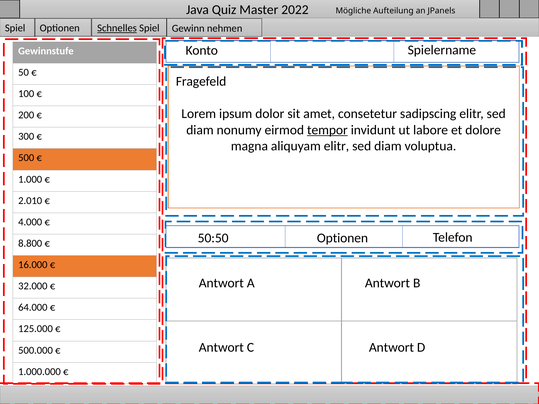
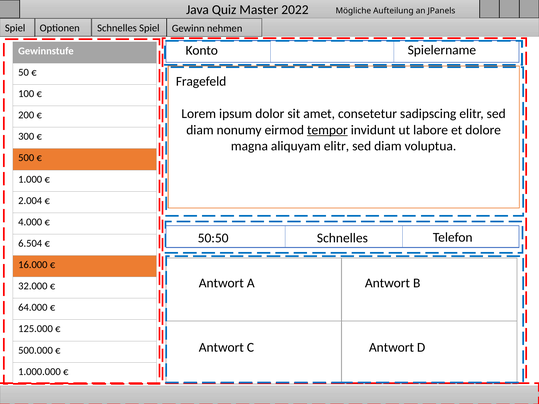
Schnelles at (117, 28) underline: present -> none
2.010: 2.010 -> 2.004
50:50 Optionen: Optionen -> Schnelles
8.800: 8.800 -> 6.504
